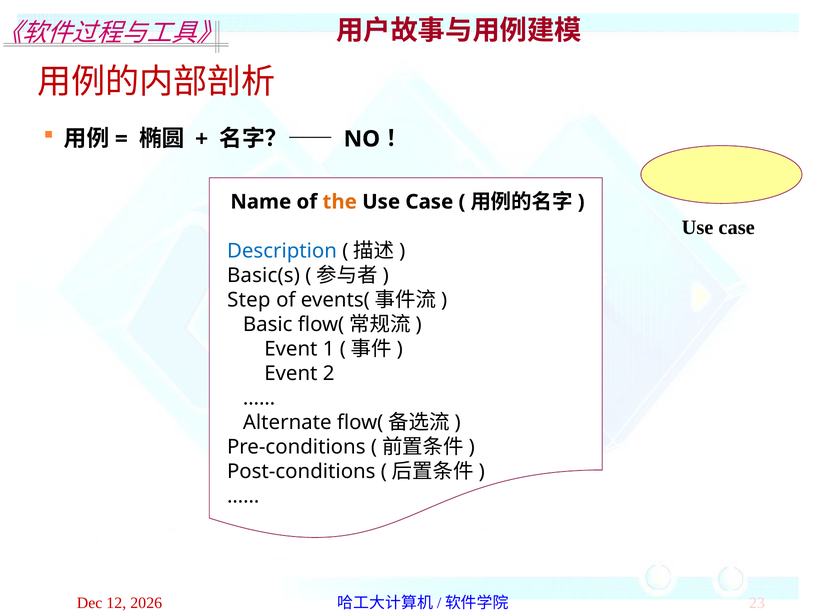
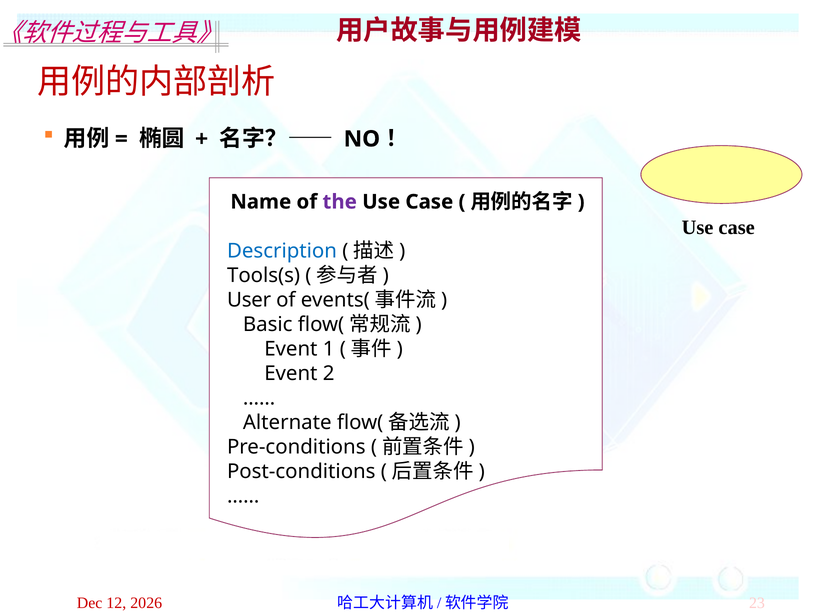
the colour: orange -> purple
Basic(s: Basic(s -> Tools(s
Step: Step -> User
